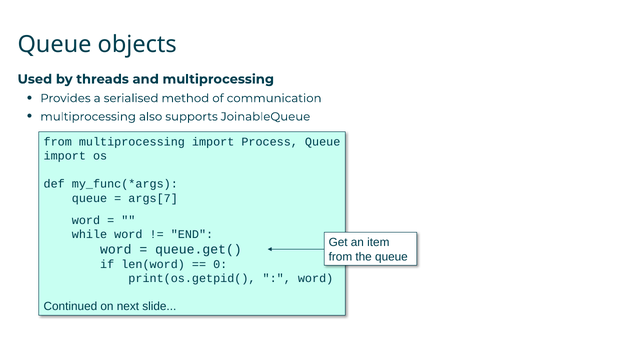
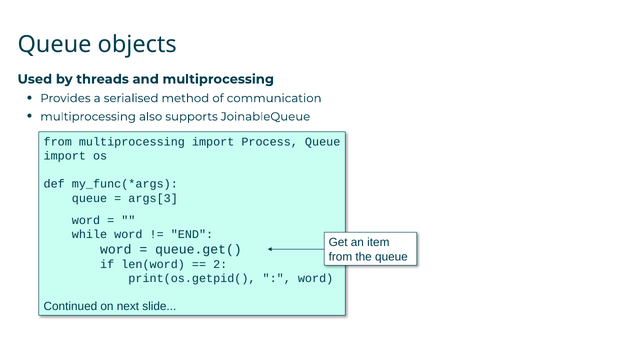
args[7: args[7 -> args[3
0: 0 -> 2
